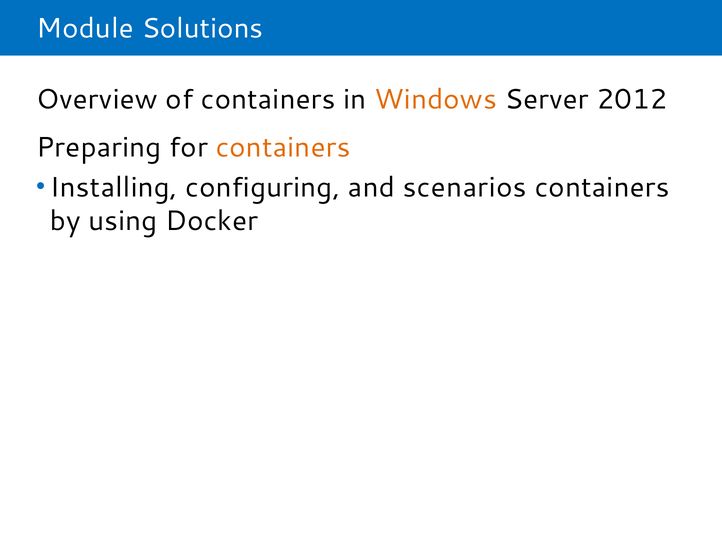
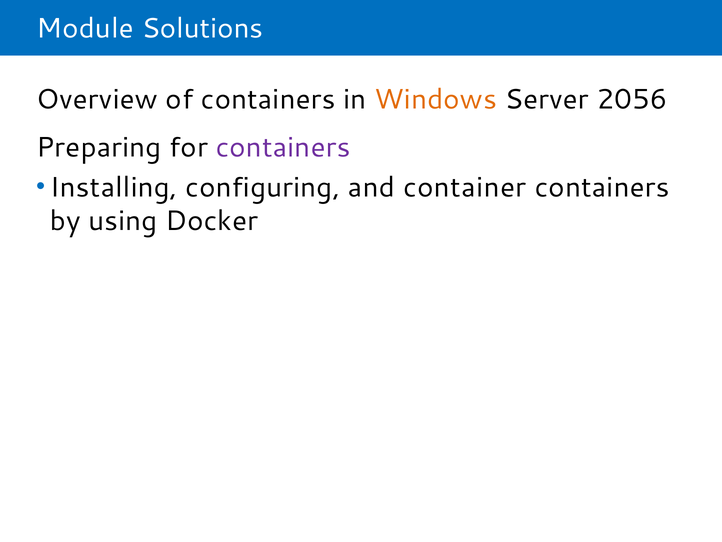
2012: 2012 -> 2056
containers at (283, 147) colour: orange -> purple
scenarios: scenarios -> container
